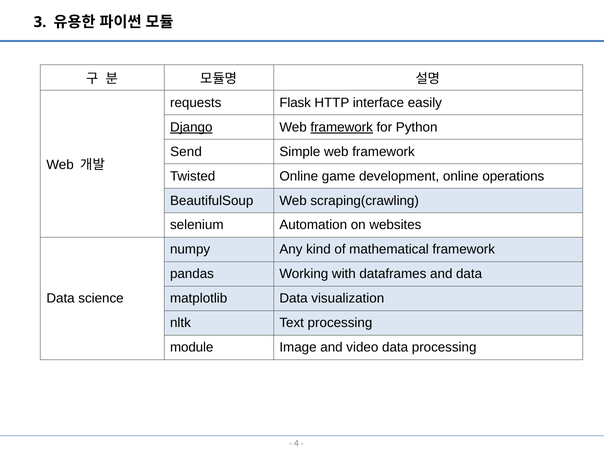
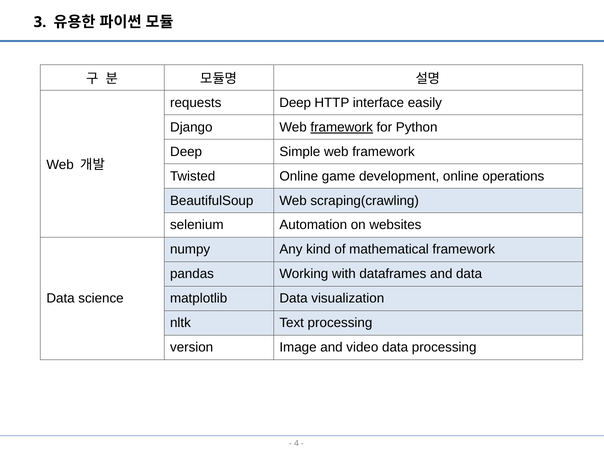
requests Flask: Flask -> Deep
Django underline: present -> none
Send at (186, 152): Send -> Deep
module: module -> version
